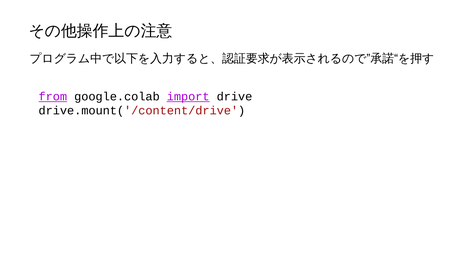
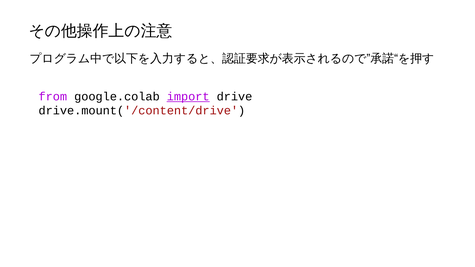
from underline: present -> none
